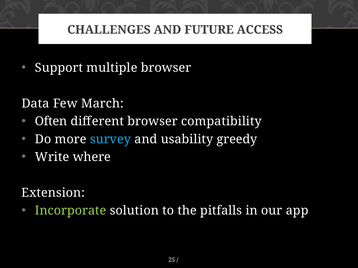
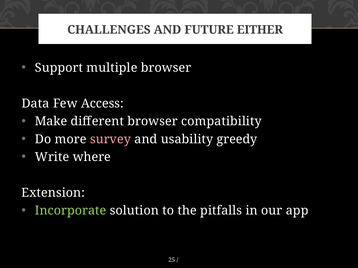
ACCESS: ACCESS -> EITHER
March: March -> Access
Often: Often -> Make
survey colour: light blue -> pink
